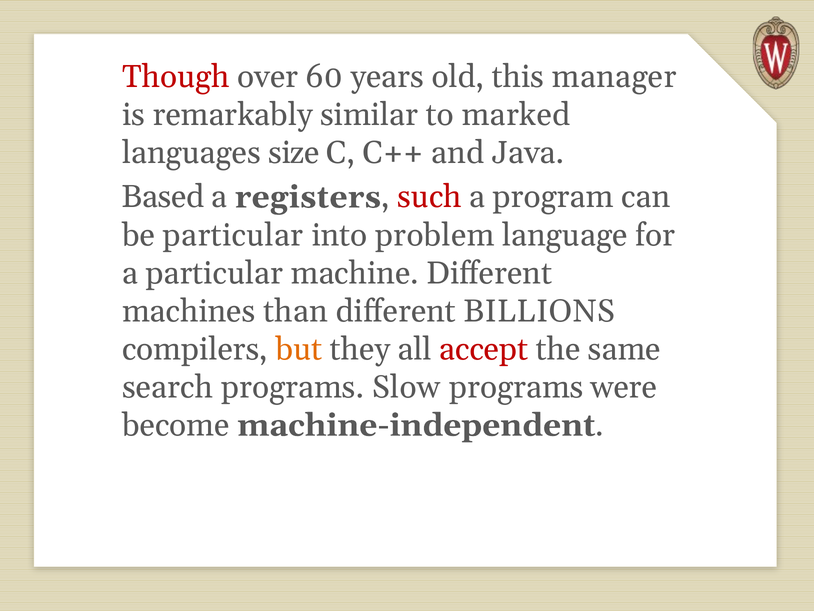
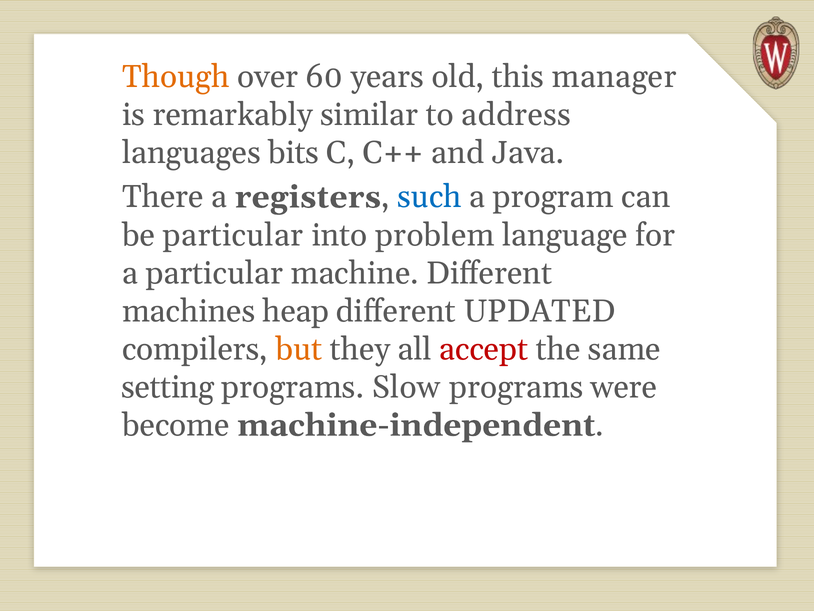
Though colour: red -> orange
marked: marked -> address
size: size -> bits
Based: Based -> There
such colour: red -> blue
than: than -> heap
BILLIONS: BILLIONS -> UPDATED
search: search -> setting
